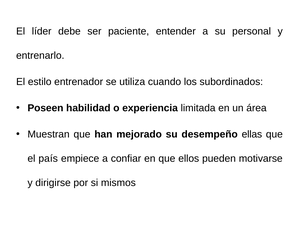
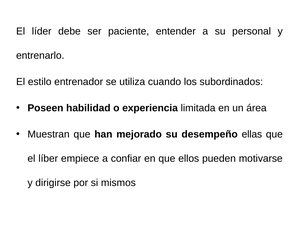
país: país -> líber
